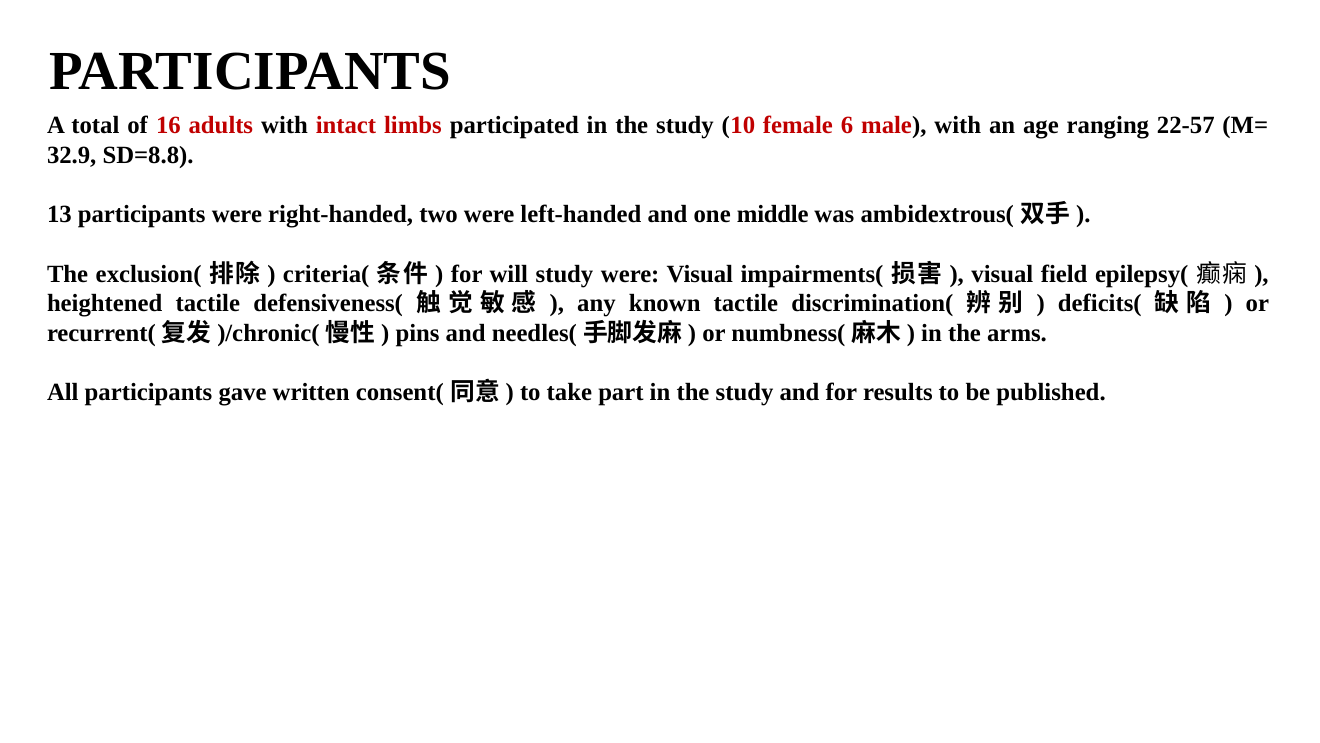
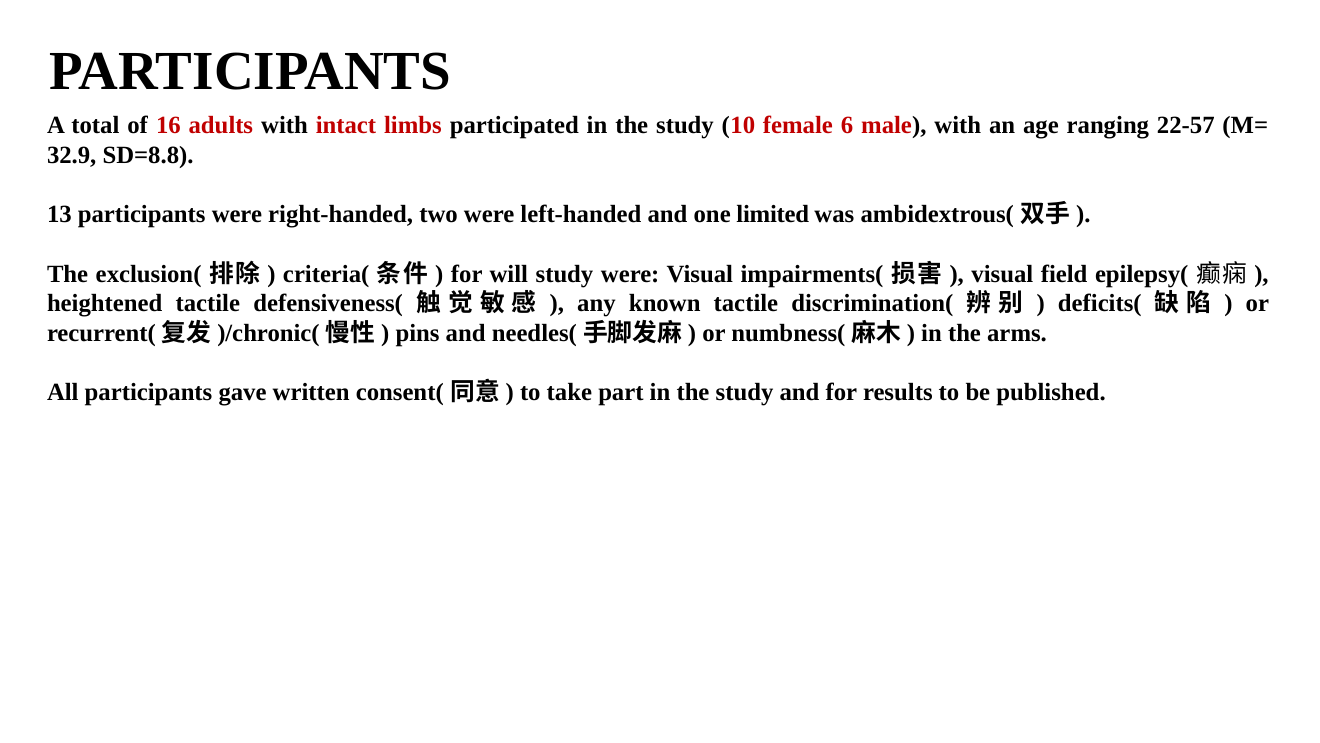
middle: middle -> limited
